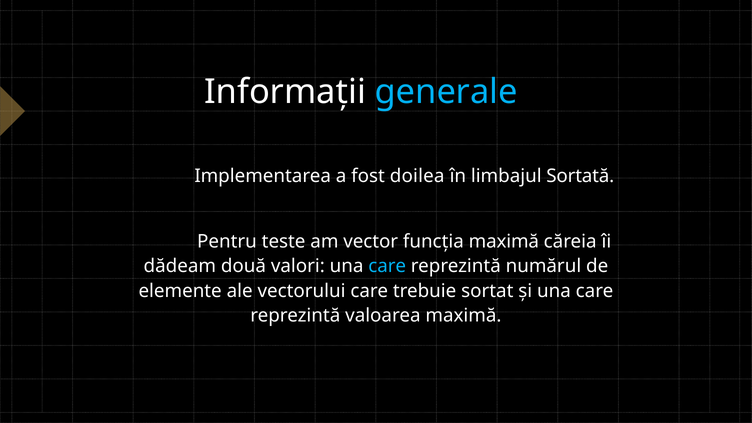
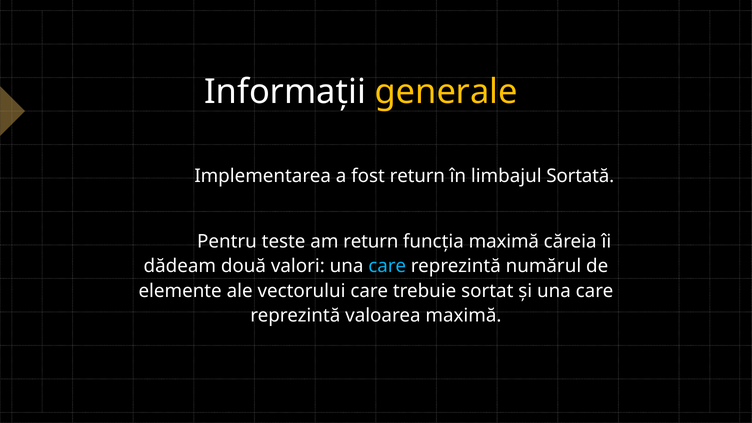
generale colour: light blue -> yellow
fost doilea: doilea -> return
am vector: vector -> return
